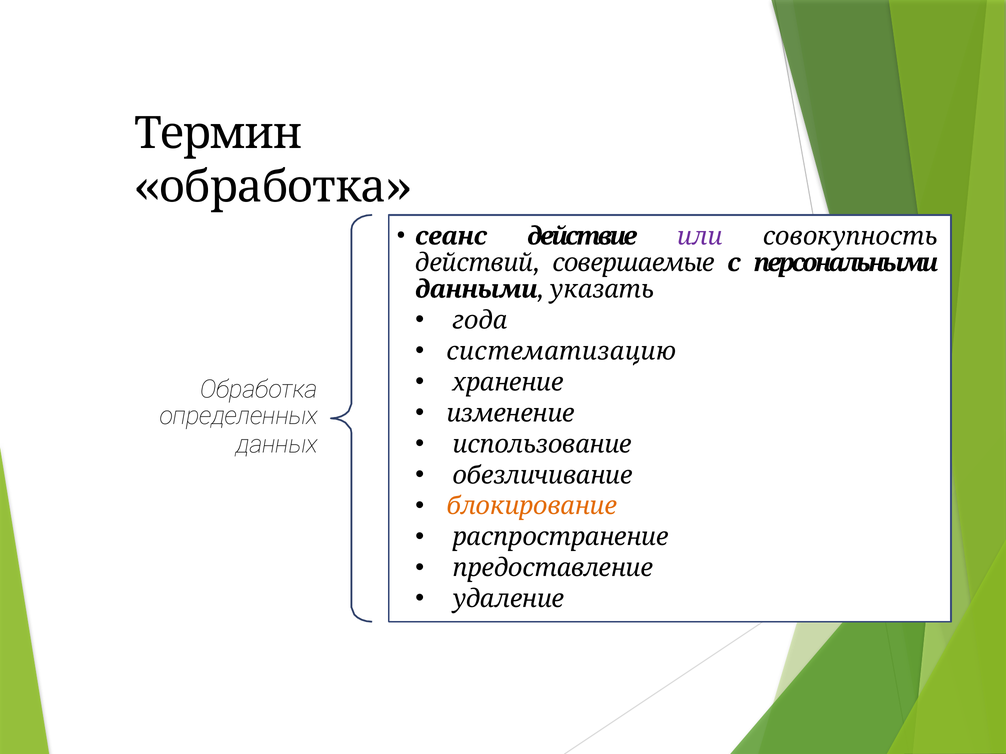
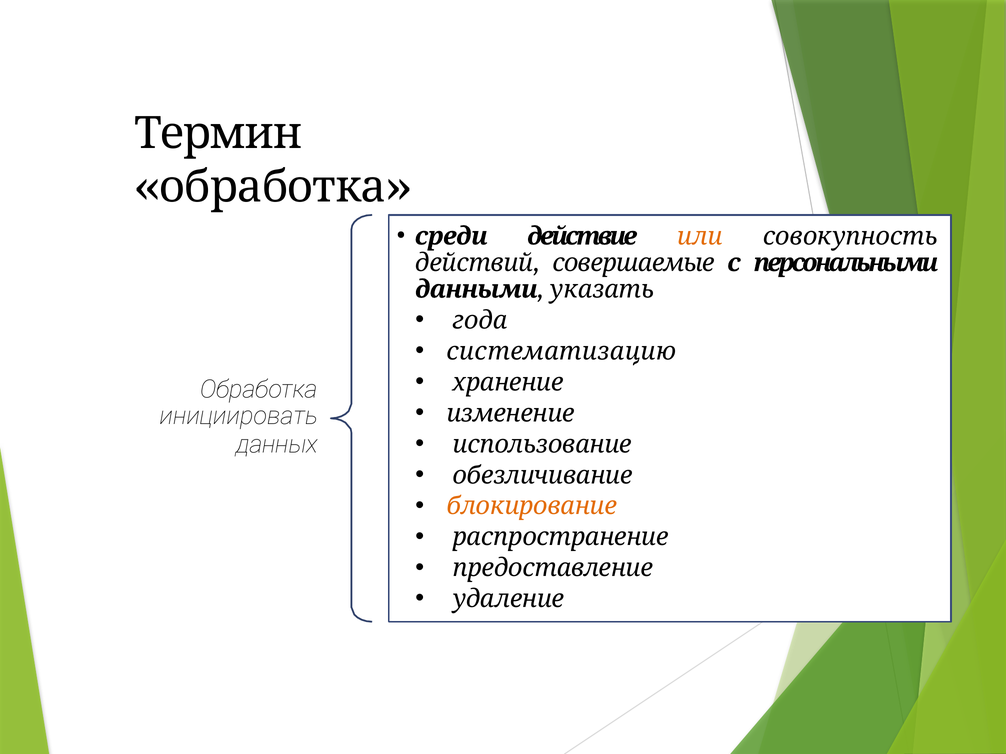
сеанс: сеанс -> среди
или colour: purple -> orange
определенных: определенных -> инициировать
